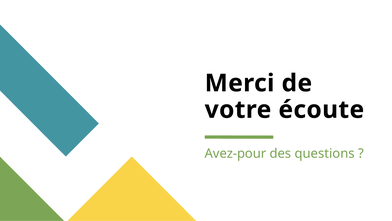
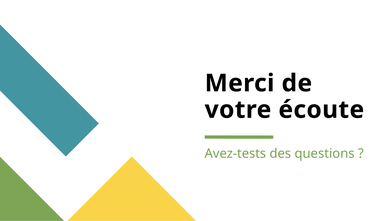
Avez-pour: Avez-pour -> Avez-tests
